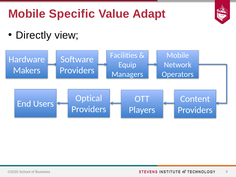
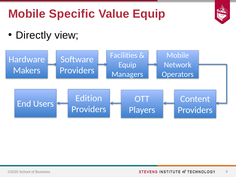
Value Adapt: Adapt -> Equip
Optical: Optical -> Edition
